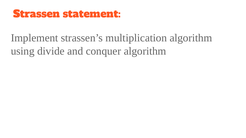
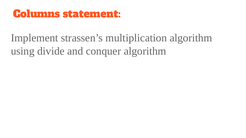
Strassen: Strassen -> Columns
